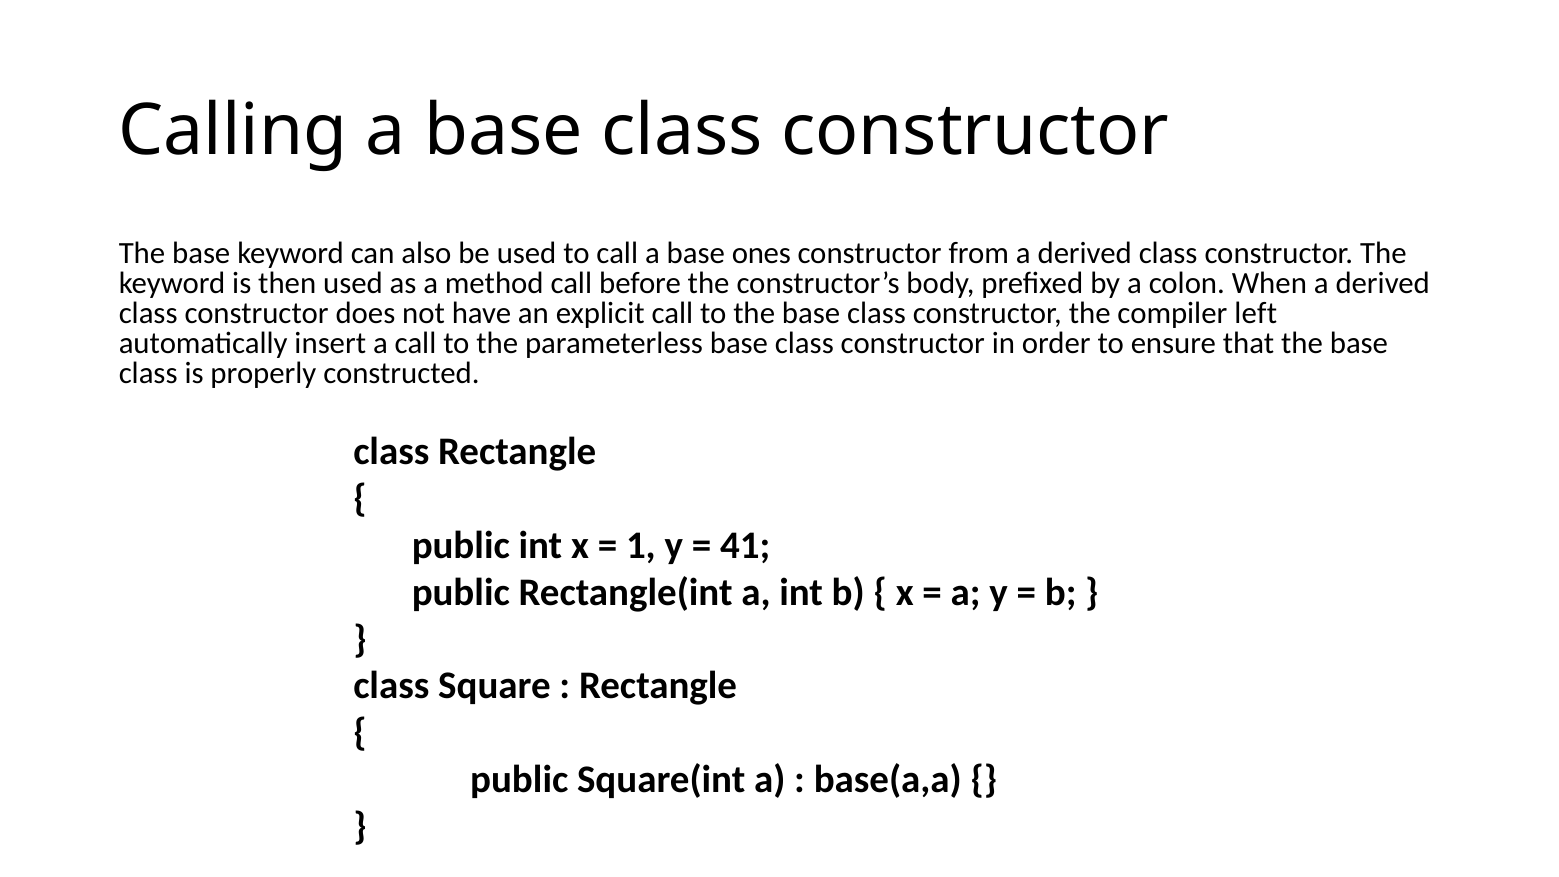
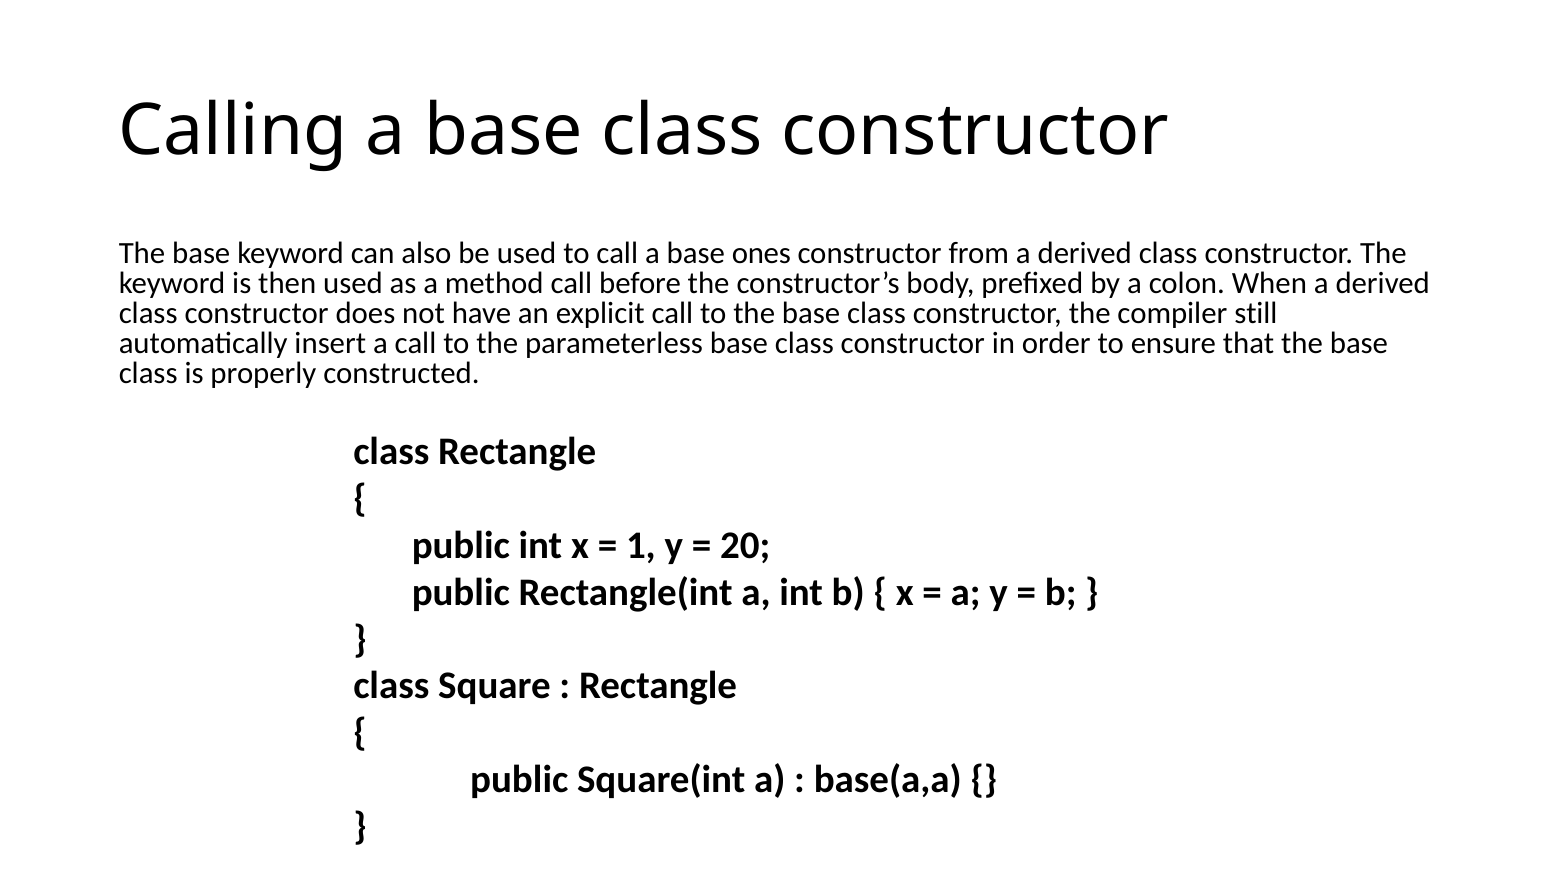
left: left -> still
41: 41 -> 20
